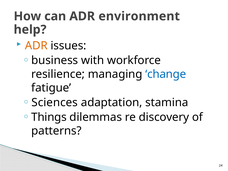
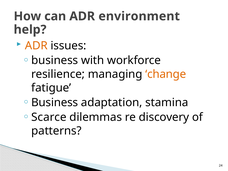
change colour: blue -> orange
Sciences at (55, 102): Sciences -> Business
Things: Things -> Scarce
